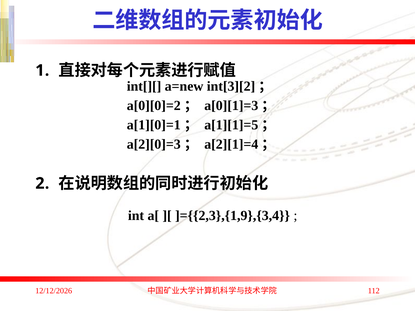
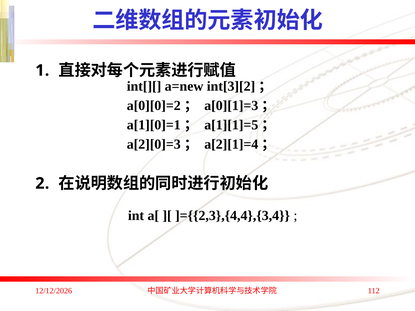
]={{2,3},{1,9},{3,4: ]={{2,3},{1,9},{3,4 -> ]={{2,3},{4,4},{3,4
